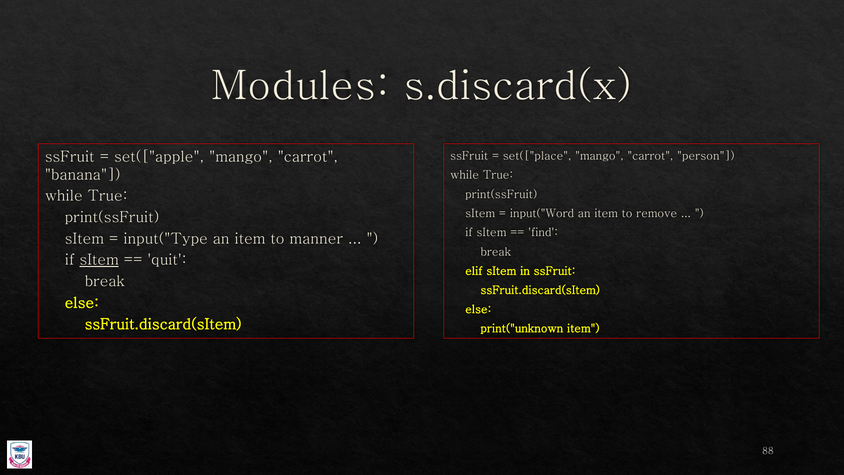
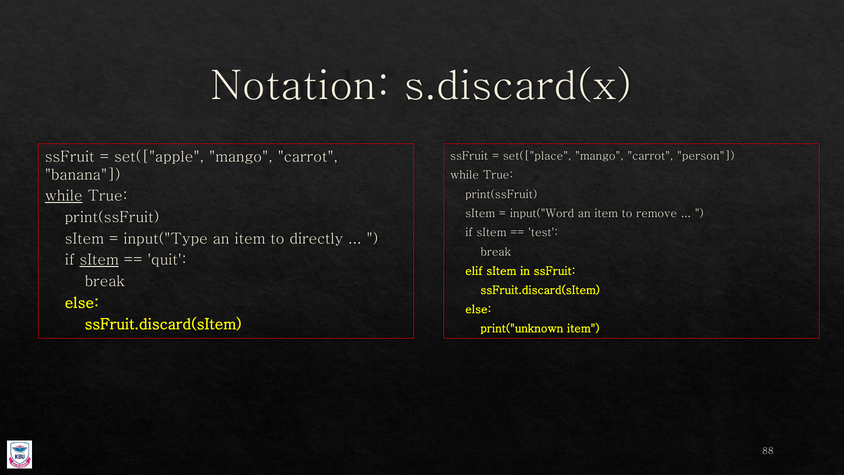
Modules: Modules -> Notation
while at (64, 196) underline: none -> present
find: find -> test
manner: manner -> directly
